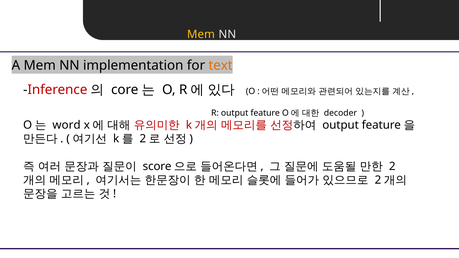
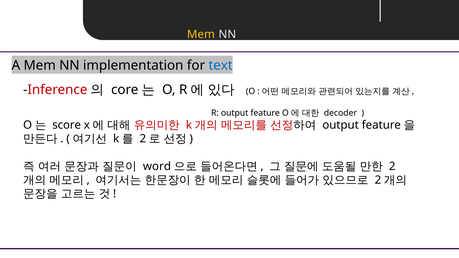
text colour: orange -> blue
word: word -> score
score: score -> word
